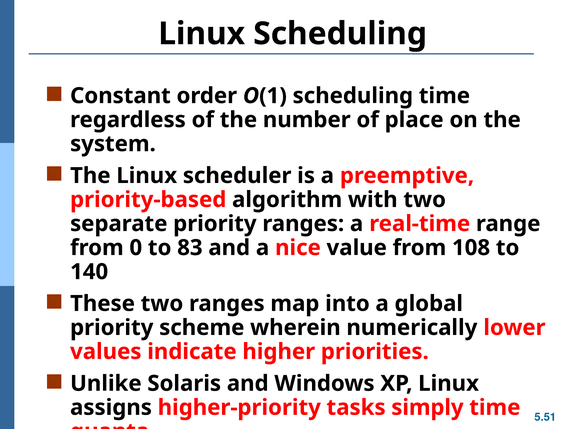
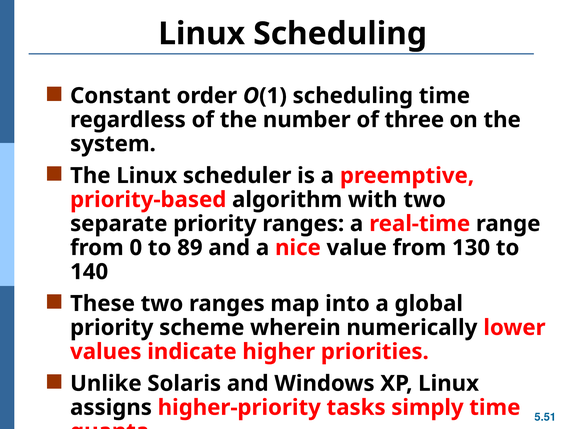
place: place -> three
83: 83 -> 89
108: 108 -> 130
